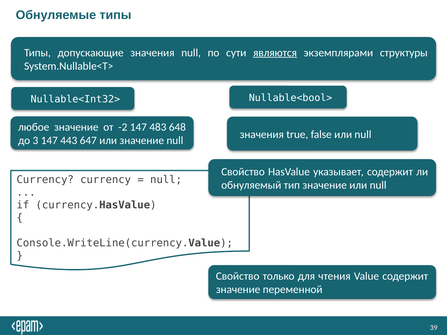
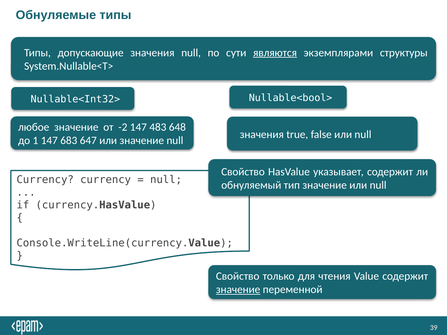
3: 3 -> 1
443: 443 -> 683
значение at (238, 290) underline: none -> present
